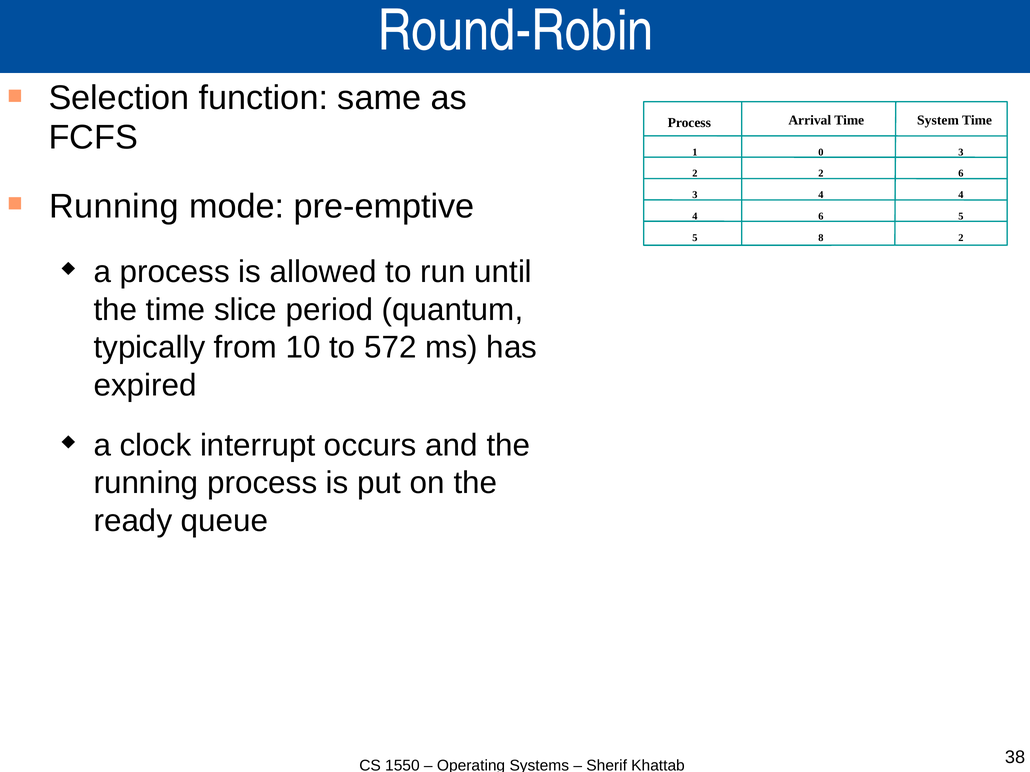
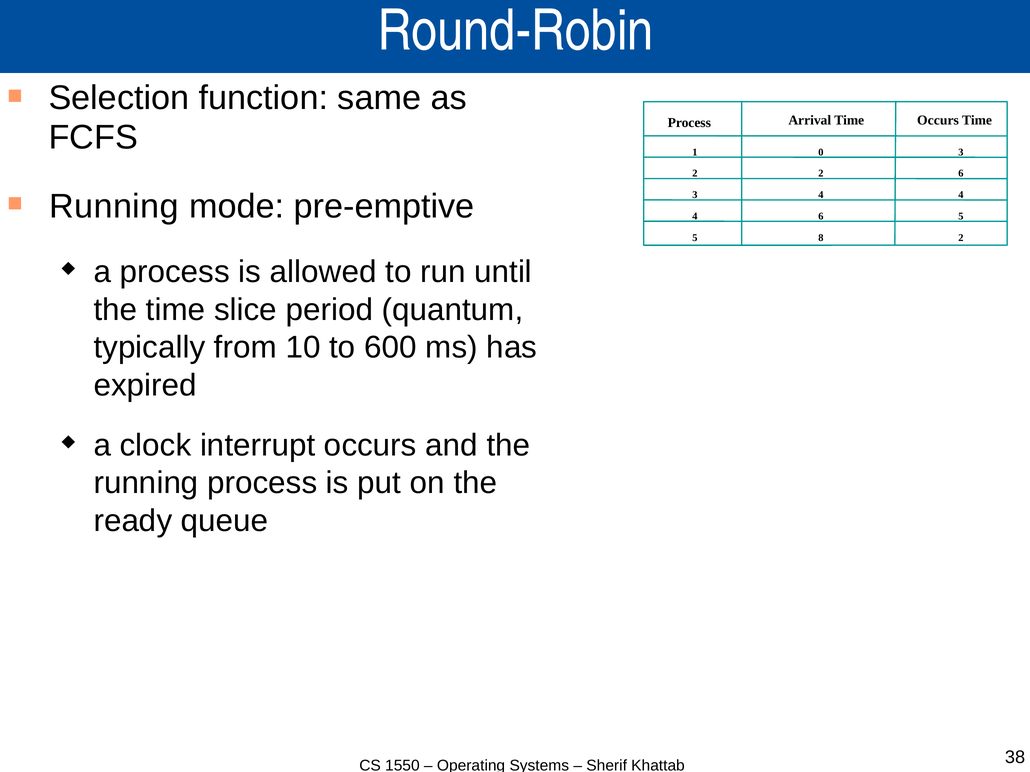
Time System: System -> Occurs
572: 572 -> 600
